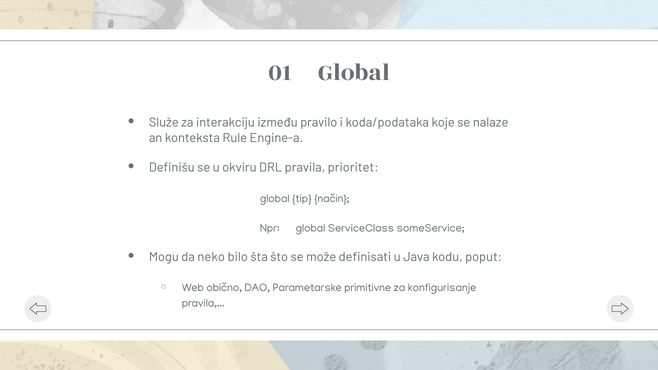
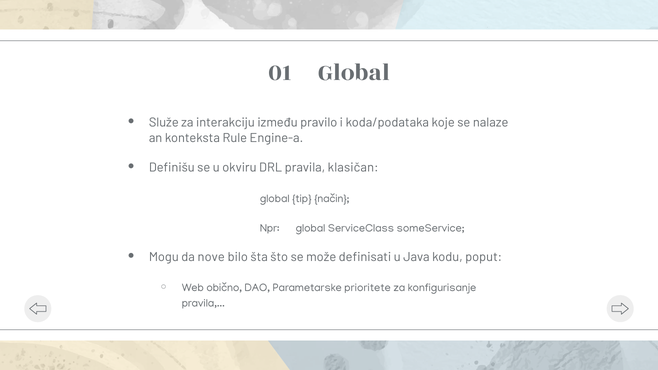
prioritet: prioritet -> klasičan
neko: neko -> nove
primitivne: primitivne -> prioritete
